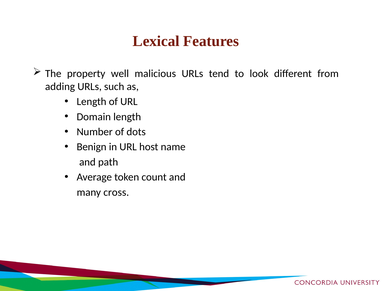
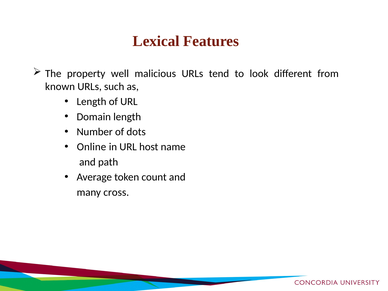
adding: adding -> known
Benign: Benign -> Online
